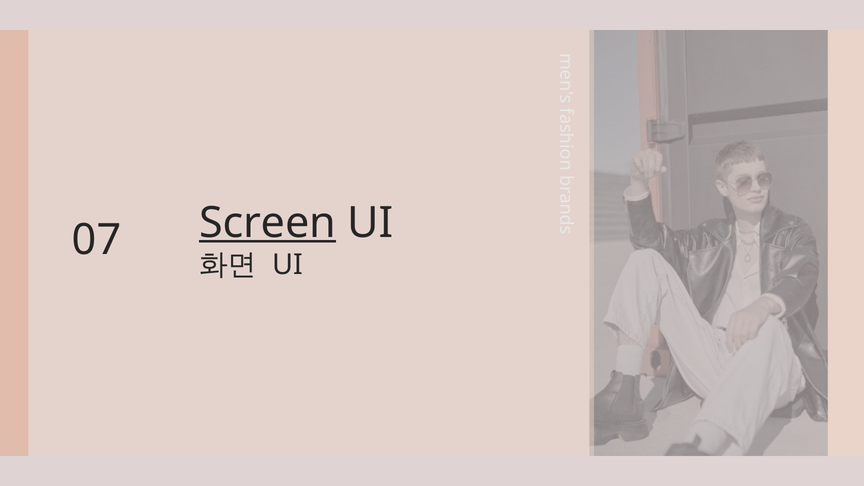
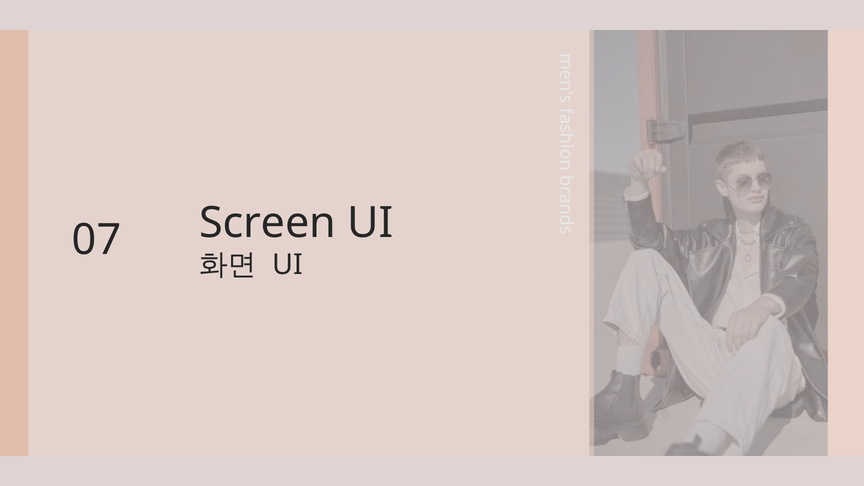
Screen underline: present -> none
